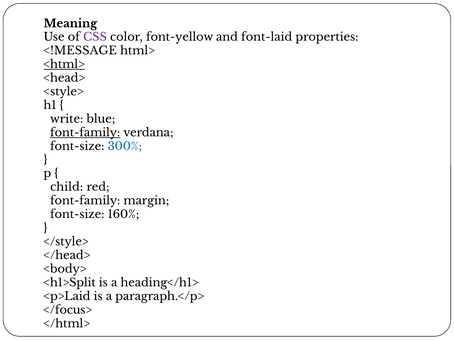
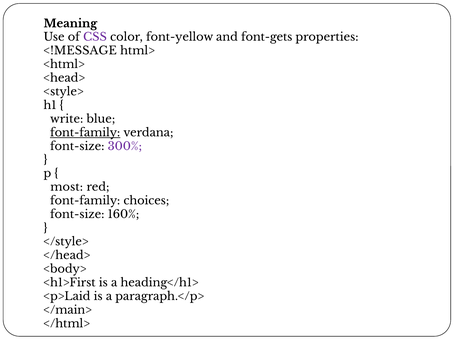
font-laid: font-laid -> font-gets
<html> underline: present -> none
300% colour: blue -> purple
child: child -> most
margin: margin -> choices
<h1>Split: <h1>Split -> <h1>First
</focus>: </focus> -> </main>
